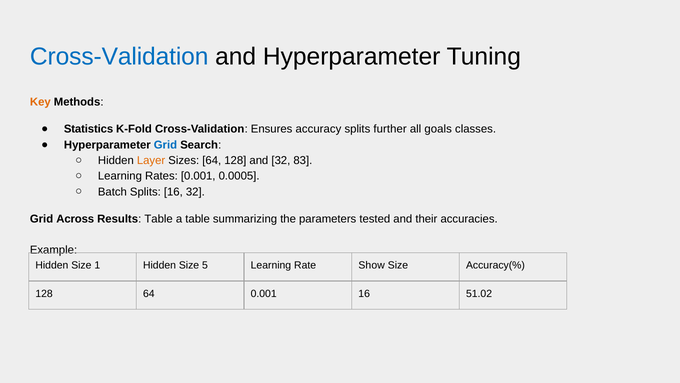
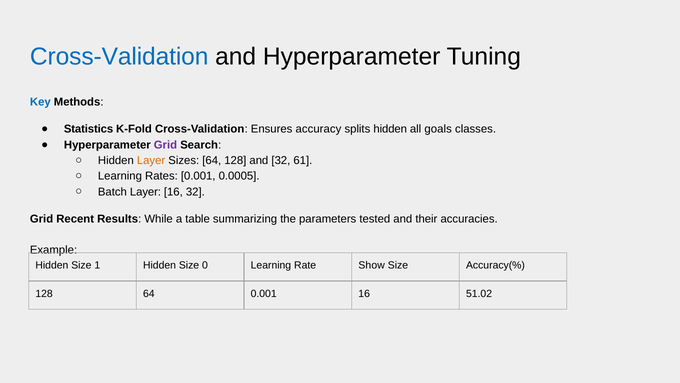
Key colour: orange -> blue
splits further: further -> hidden
Grid at (165, 145) colour: blue -> purple
83: 83 -> 61
Batch Splits: Splits -> Layer
Across: Across -> Recent
Results Table: Table -> While
5: 5 -> 0
